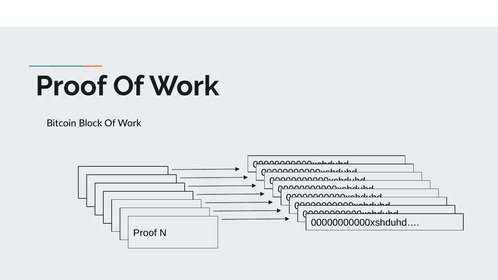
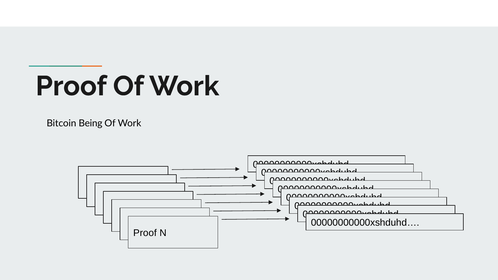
Block: Block -> Being
